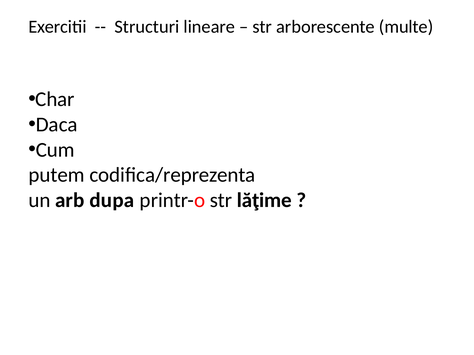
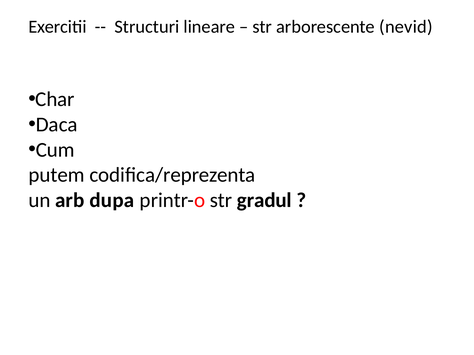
multe: multe -> nevid
lăţime: lăţime -> gradul
